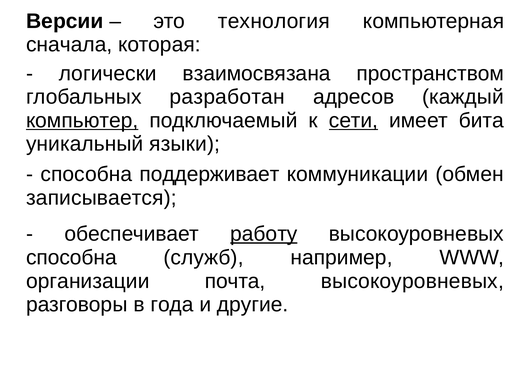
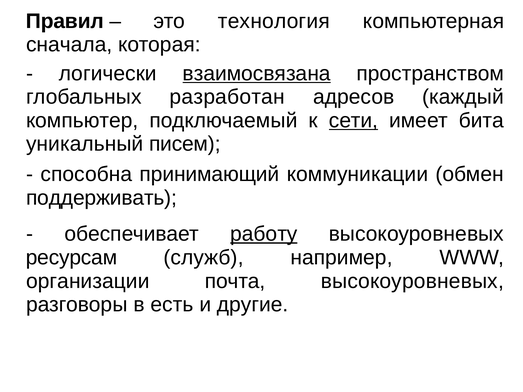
Версии: Версии -> Правил
взаимосвязана underline: none -> present
компьютер underline: present -> none
языки: языки -> писем
поддерживает: поддерживает -> принимающий
записывается: записывается -> поддерживать
способна at (71, 258): способна -> ресурсам
года: года -> есть
